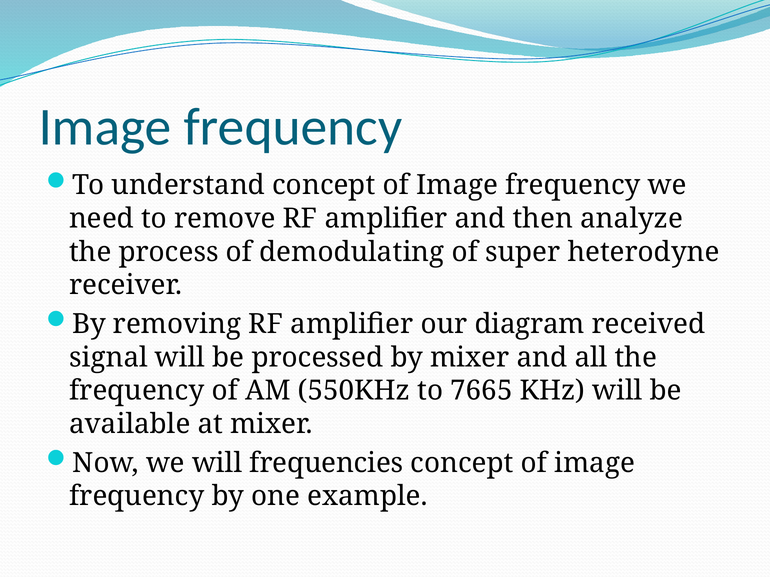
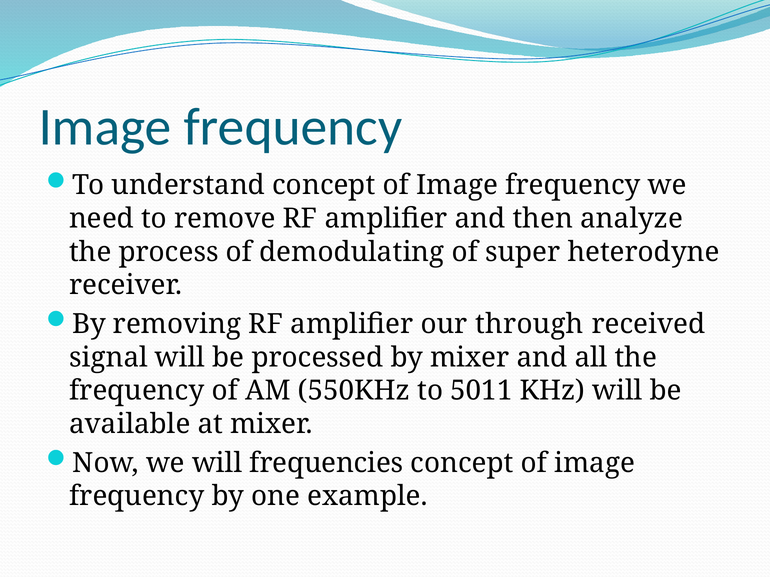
diagram: diagram -> through
7665: 7665 -> 5011
